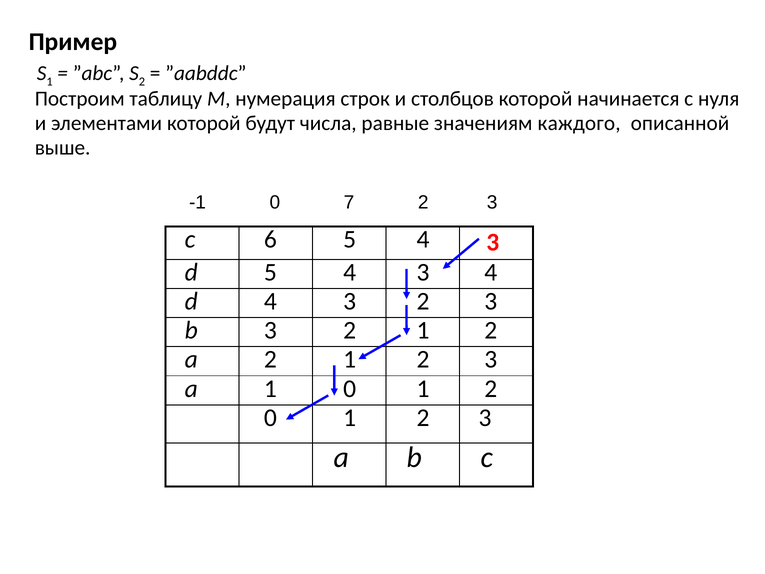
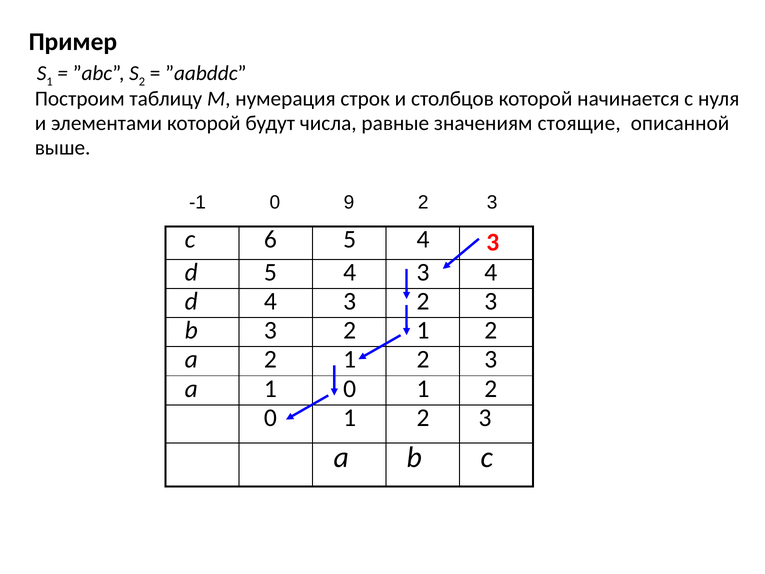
каждого: каждого -> стоящие
7: 7 -> 9
